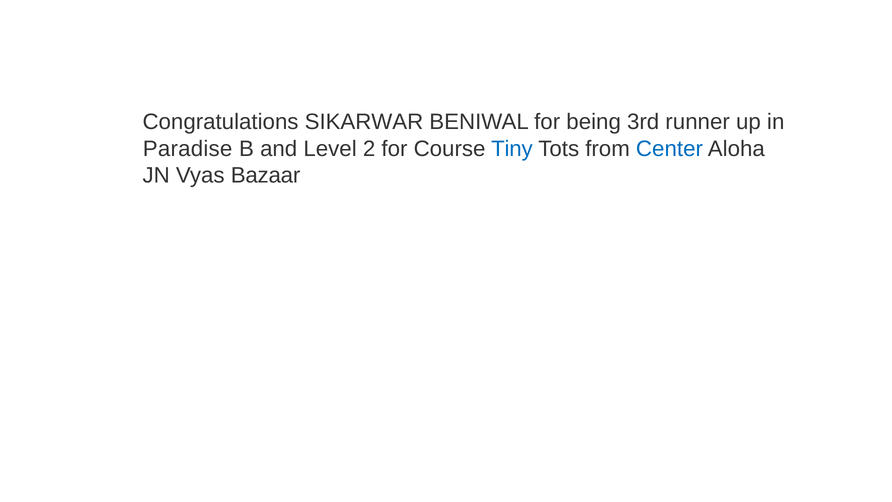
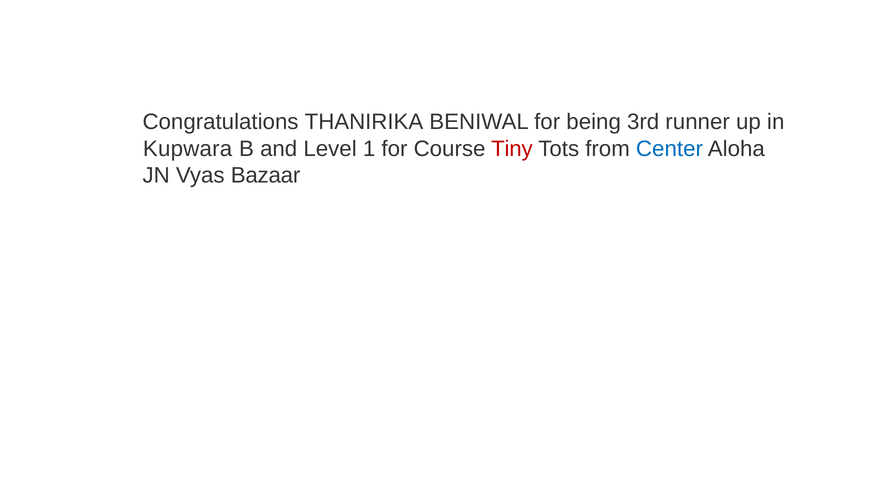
SIKARWAR: SIKARWAR -> THANIRIKA
Paradise: Paradise -> Kupwara
2: 2 -> 1
Tiny colour: blue -> red
